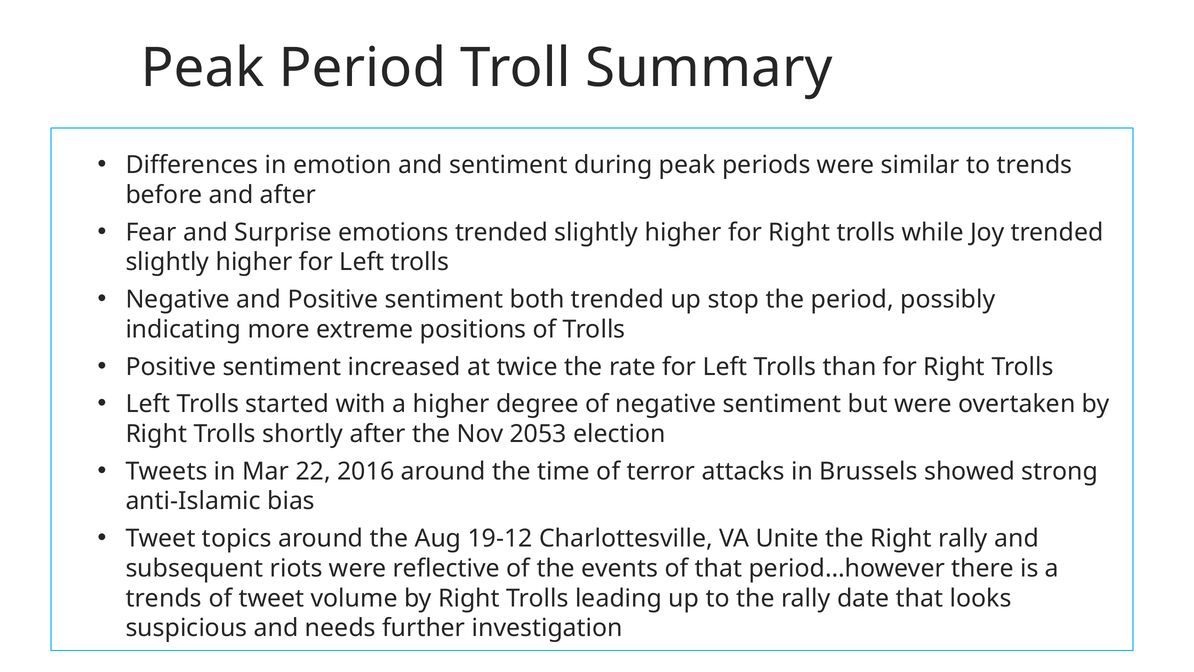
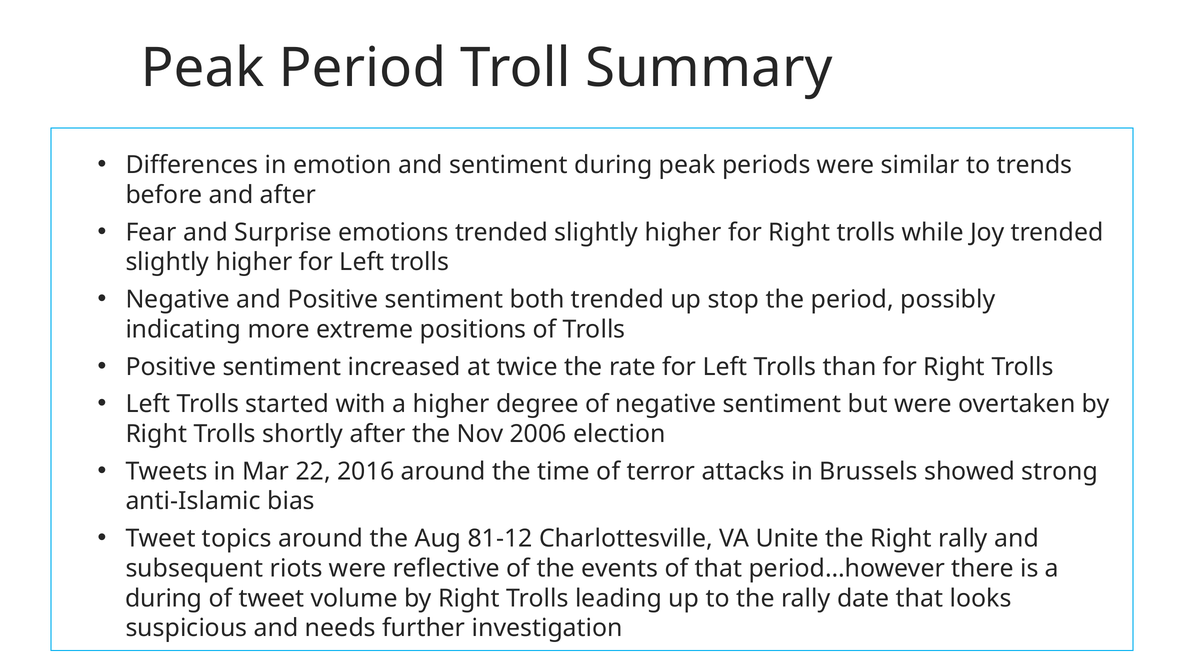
2053: 2053 -> 2006
19-12: 19-12 -> 81-12
trends at (164, 598): trends -> during
